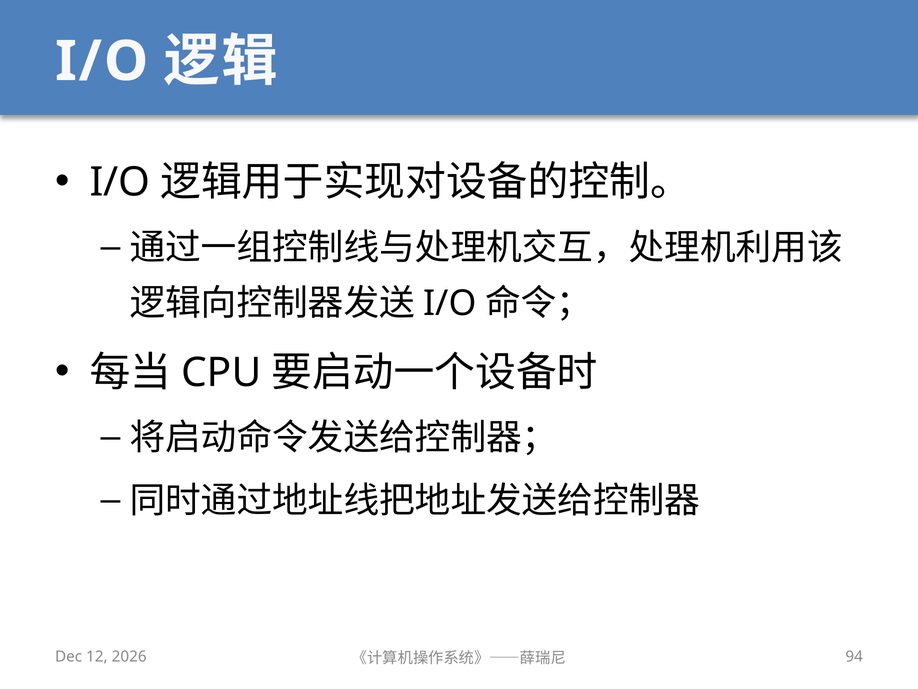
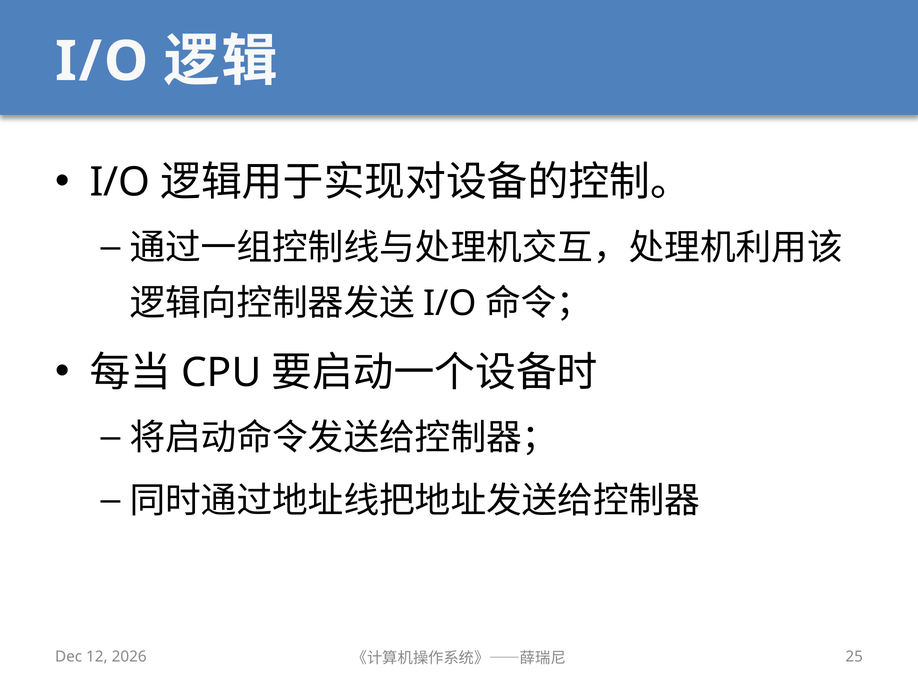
94: 94 -> 25
